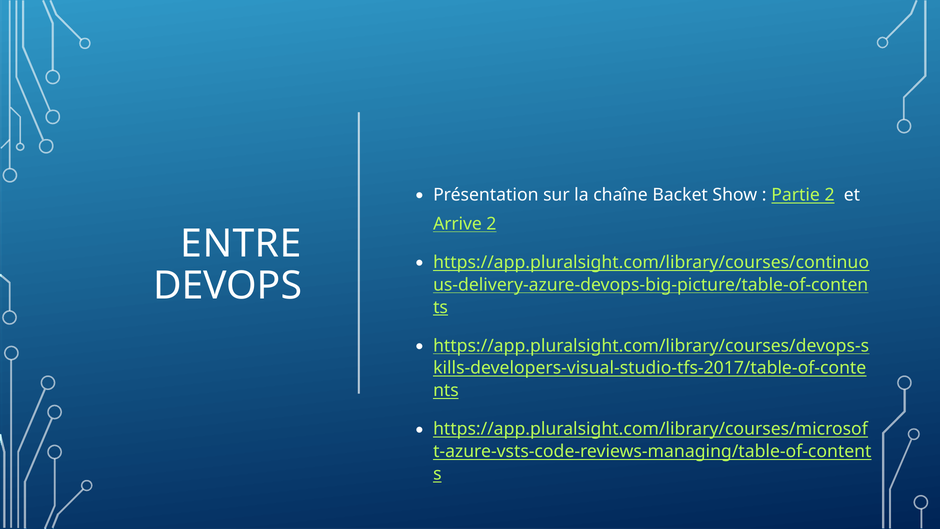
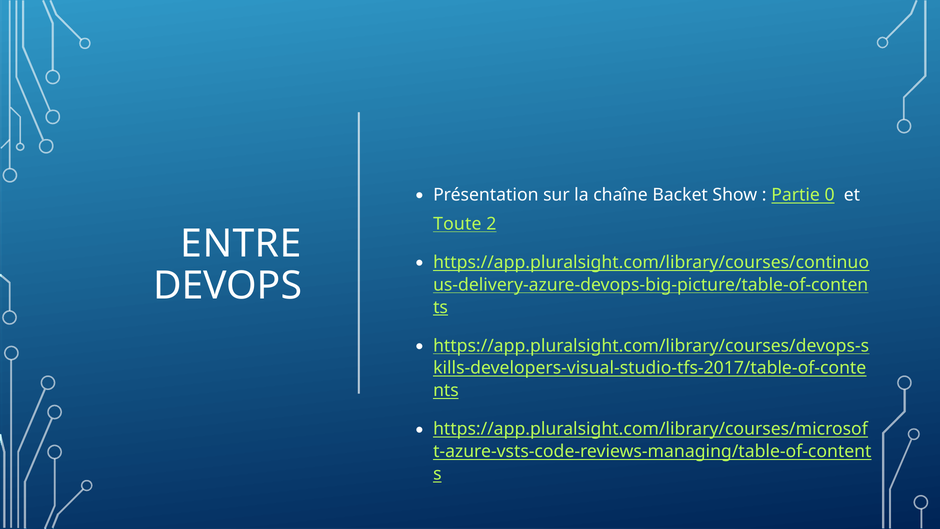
Partie 2: 2 -> 0
Arrive: Arrive -> Toute
